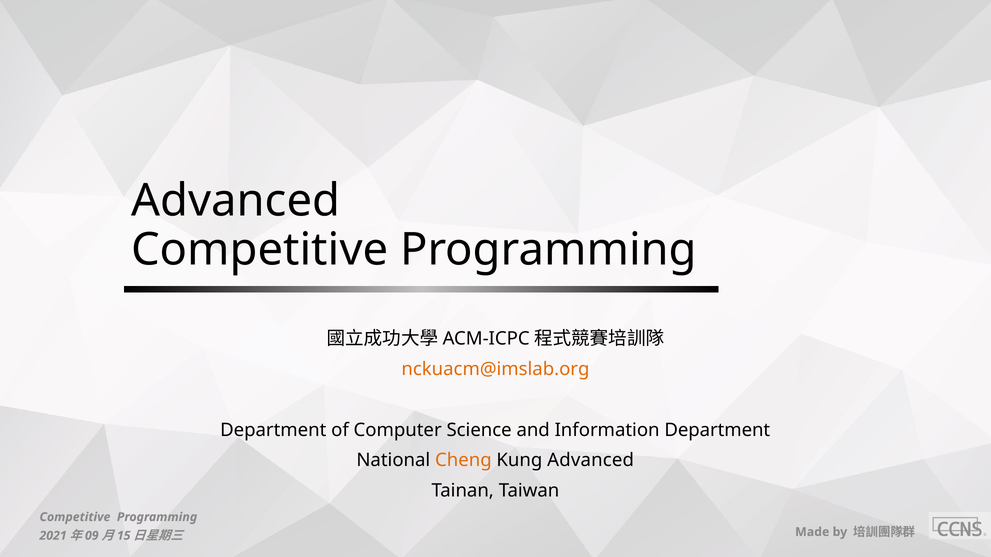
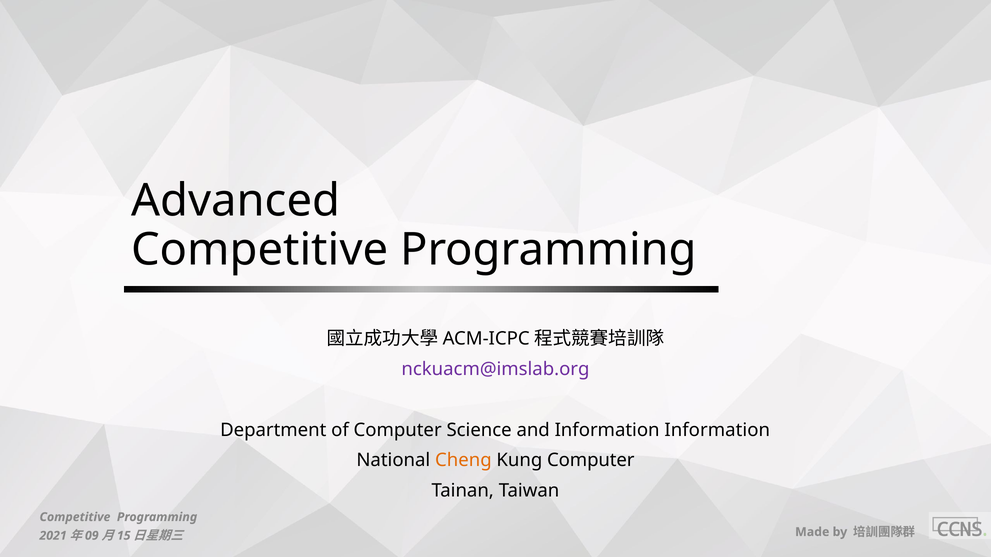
nckuacm@imslab.org colour: orange -> purple
Information Department: Department -> Information
Kung Advanced: Advanced -> Computer
